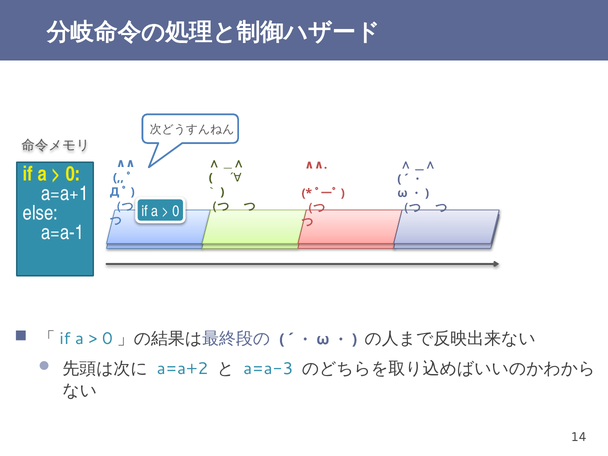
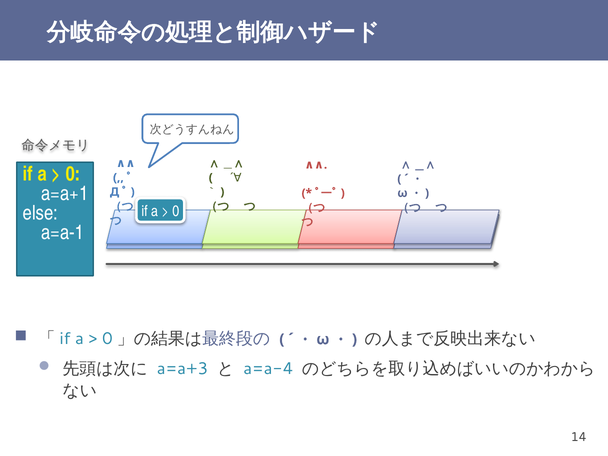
a=a+2: a=a+2 -> a=a+3
a=a-3: a=a-3 -> a=a-4
